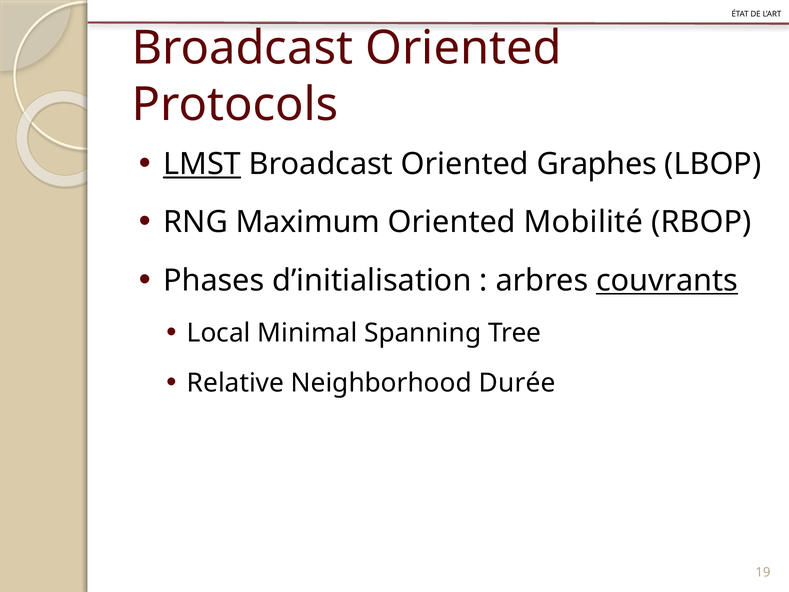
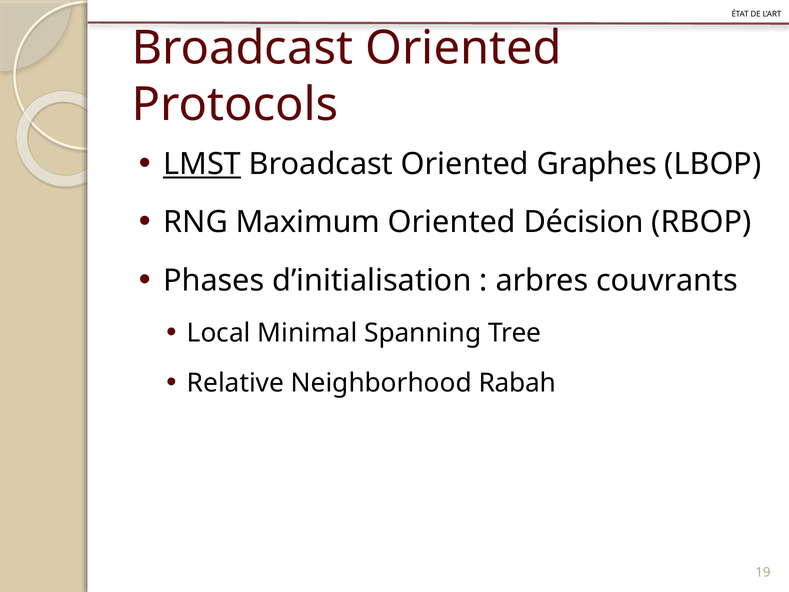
Mobilité: Mobilité -> Décision
couvrants underline: present -> none
Durée: Durée -> Rabah
